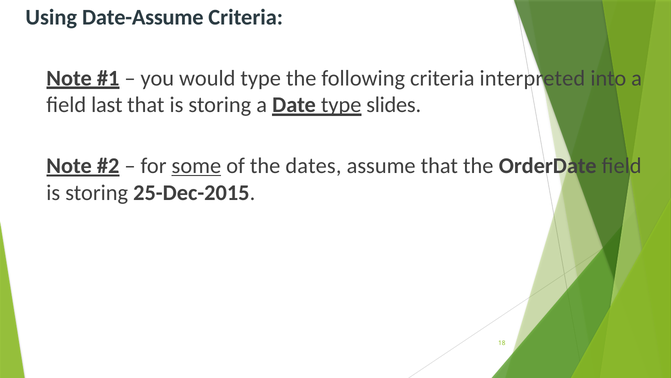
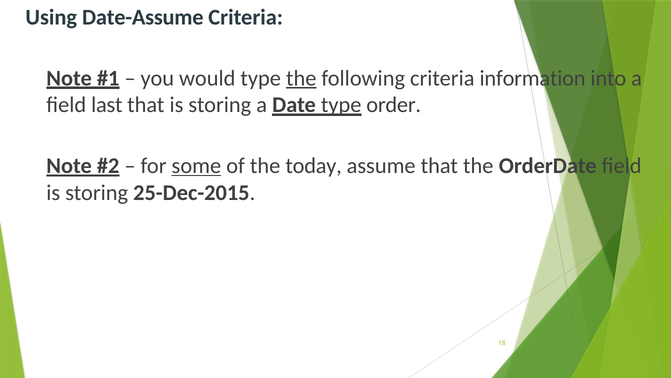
the at (301, 78) underline: none -> present
interpreted: interpreted -> information
slides: slides -> order
dates: dates -> today
